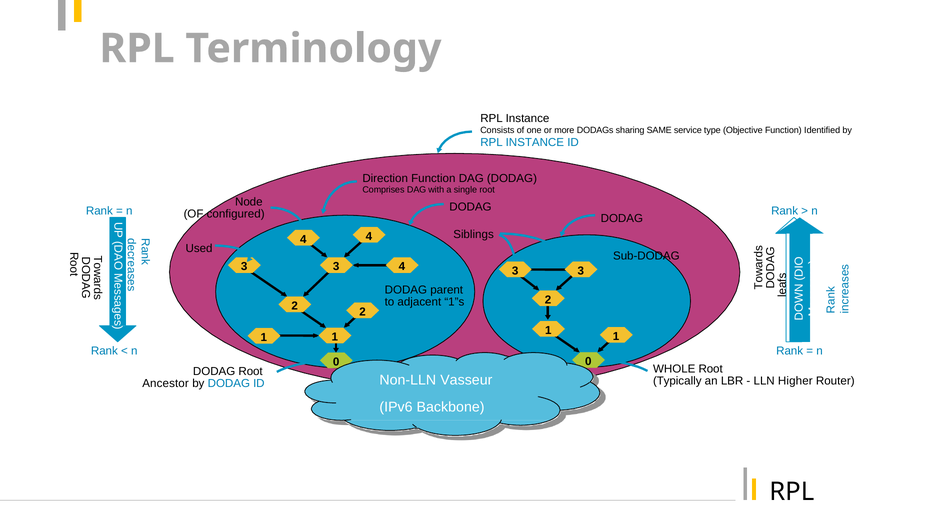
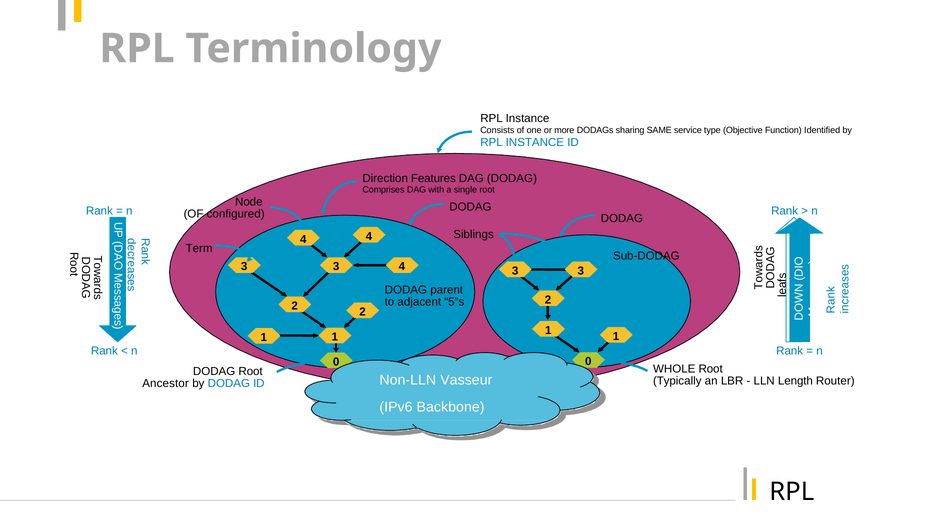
Direction Function: Function -> Features
Used: Used -> Term
1”s: 1”s -> 5”s
Higher: Higher -> Length
